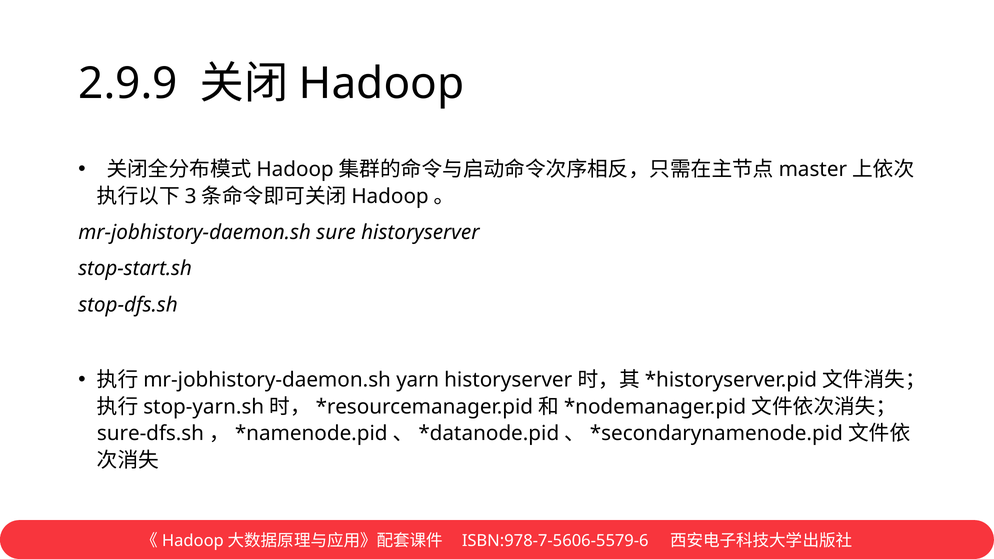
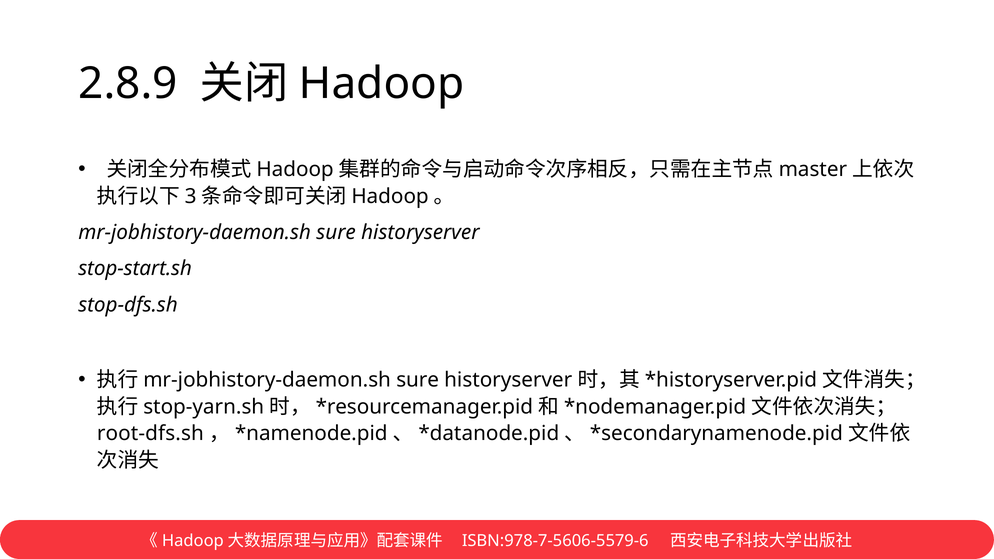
2.9.9: 2.9.9 -> 2.8.9
yarn at (418, 380): yarn -> sure
sure-dfs.sh: sure-dfs.sh -> root-dfs.sh
